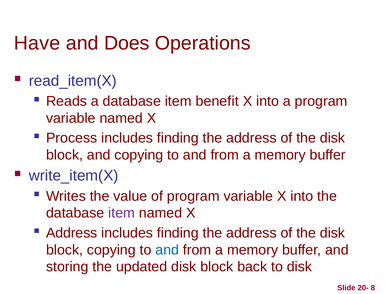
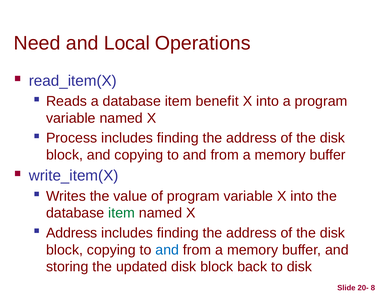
Have: Have -> Need
Does: Does -> Local
item at (122, 213) colour: purple -> green
